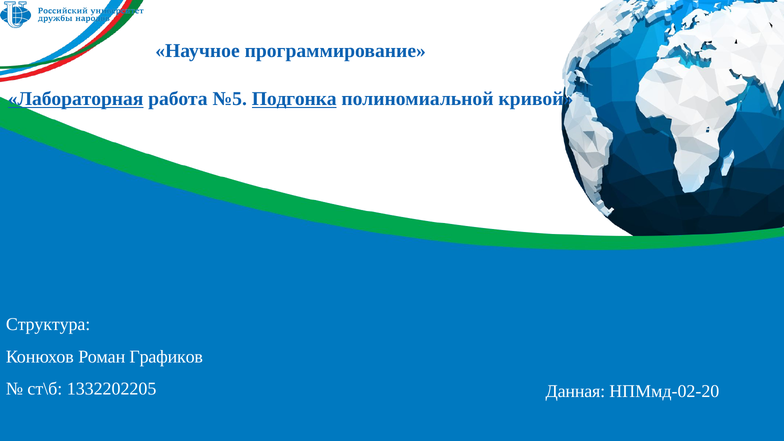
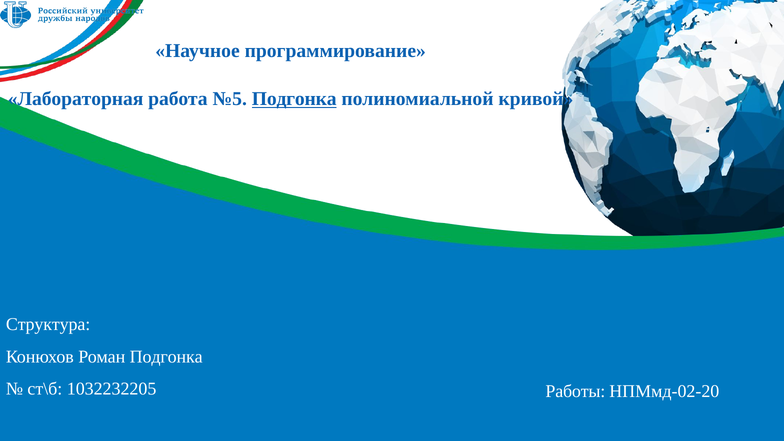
Лабораторная underline: present -> none
Роман Графиков: Графиков -> Подгонка
1332202205: 1332202205 -> 1032232205
Данная: Данная -> Работы
